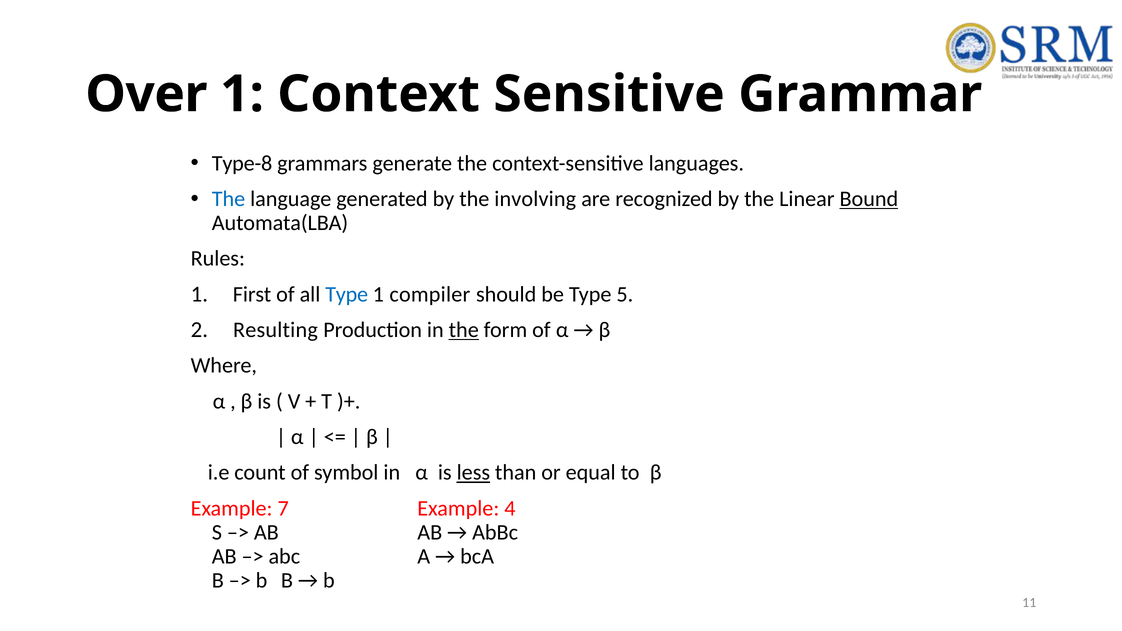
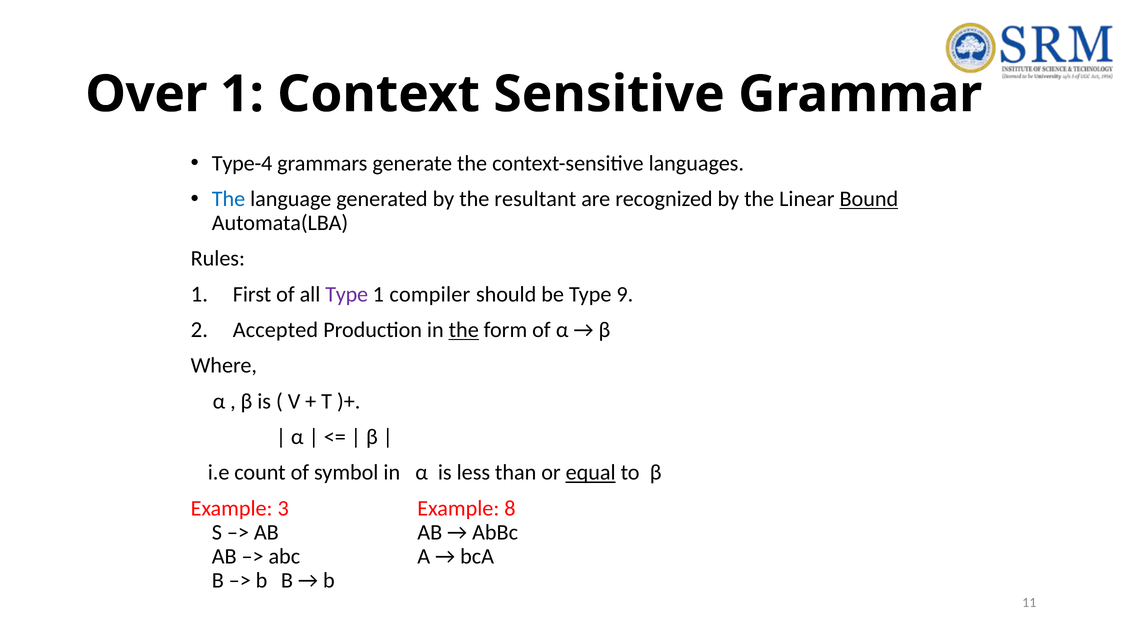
Type-8: Type-8 -> Type-4
involving: involving -> resultant
Type at (347, 294) colour: blue -> purple
5: 5 -> 9
Resulting: Resulting -> Accepted
less underline: present -> none
equal underline: none -> present
7: 7 -> 3
4: 4 -> 8
